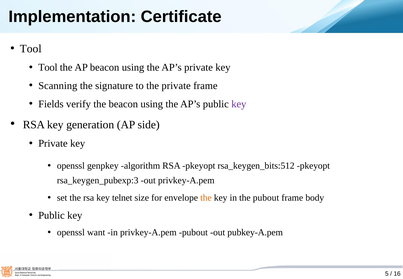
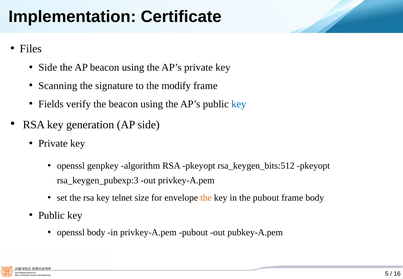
Tool at (31, 49): Tool -> Files
Tool at (48, 68): Tool -> Side
the private: private -> modify
key at (239, 104) colour: purple -> blue
openssl want: want -> body
